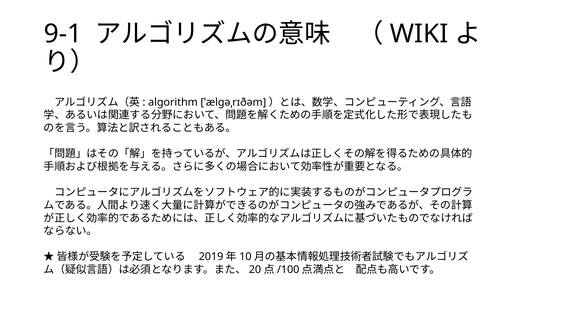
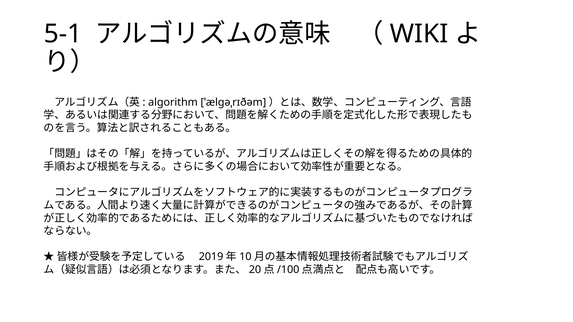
9-1: 9-1 -> 5-1
